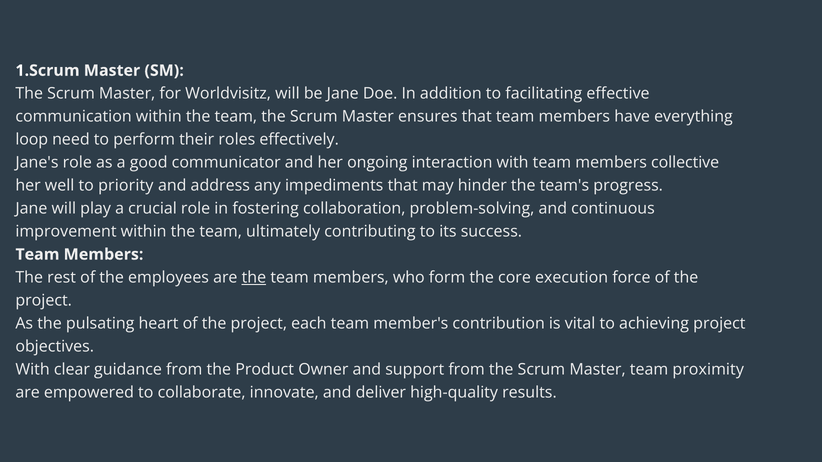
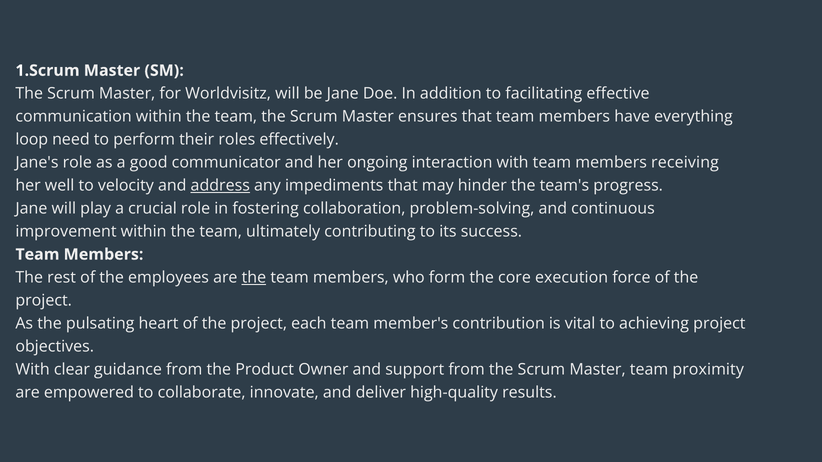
collective: collective -> receiving
priority: priority -> velocity
address underline: none -> present
